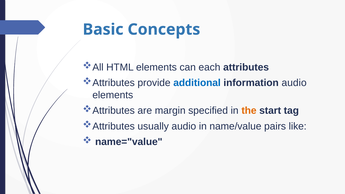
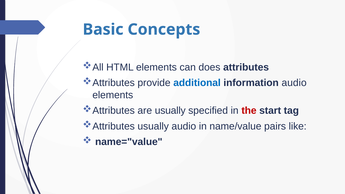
each: each -> does
are margin: margin -> usually
the colour: orange -> red
